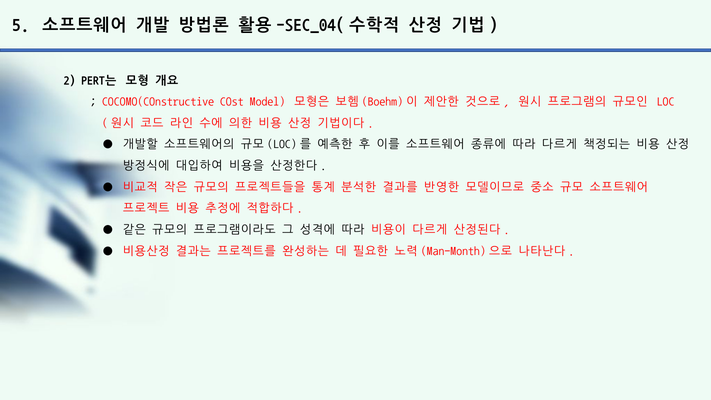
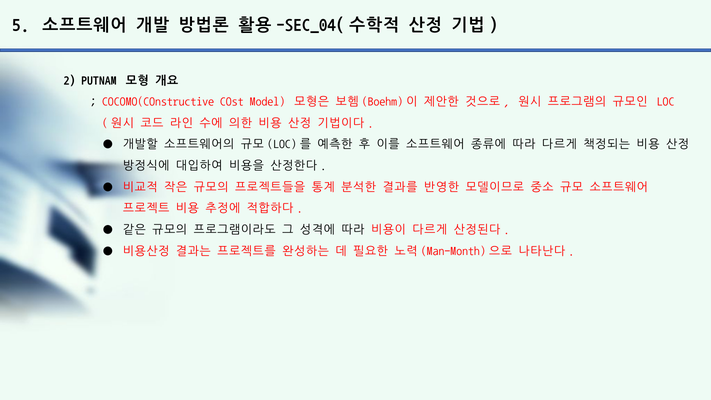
PERT는: PERT는 -> PUTNAM
